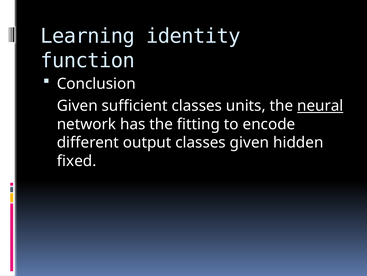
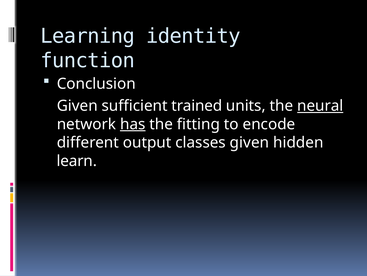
sufficient classes: classes -> trained
has underline: none -> present
fixed: fixed -> learn
